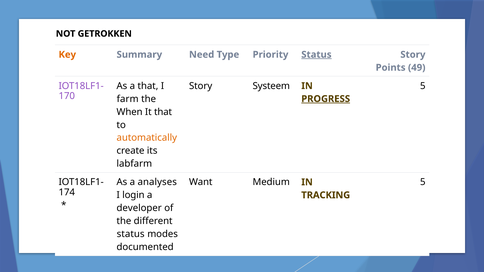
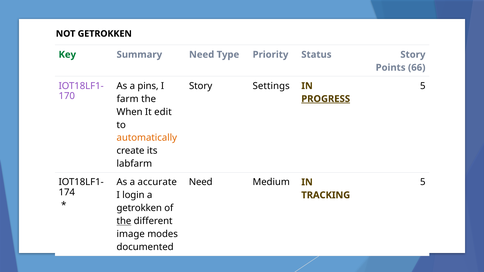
Key colour: orange -> green
Status at (316, 55) underline: present -> none
49: 49 -> 66
a that: that -> pins
Systeem: Systeem -> Settings
It that: that -> edit
analyses: analyses -> accurate
Want at (201, 182): Want -> Need
developer at (139, 208): developer -> getrokken
the at (124, 221) underline: none -> present
status at (131, 234): status -> image
